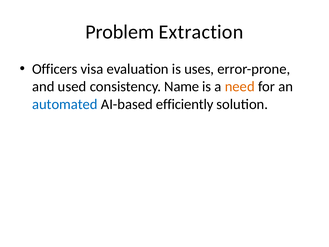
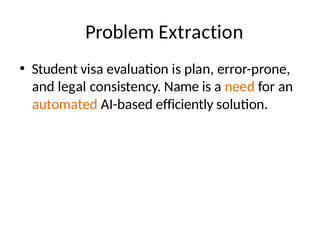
Officers: Officers -> Student
uses: uses -> plan
used: used -> legal
automated colour: blue -> orange
